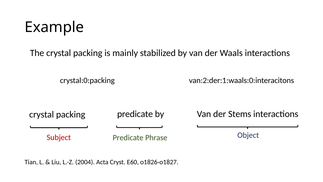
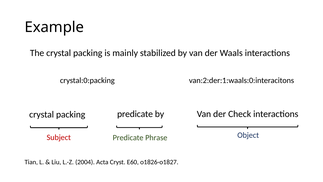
Stems: Stems -> Check
